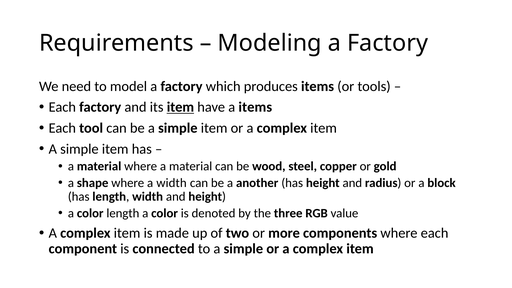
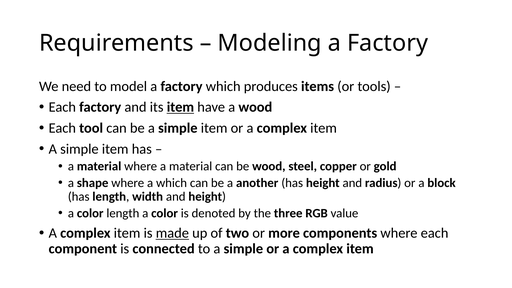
a items: items -> wood
a width: width -> which
made underline: none -> present
